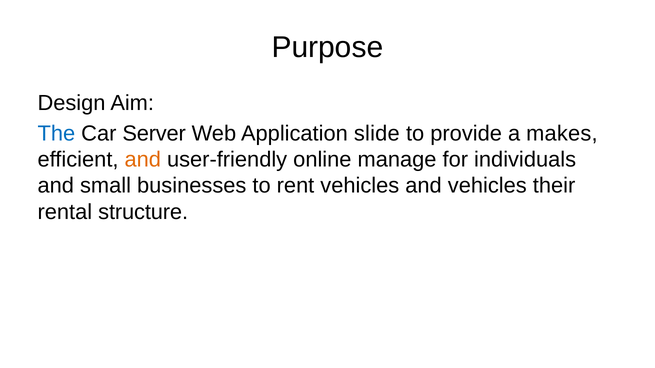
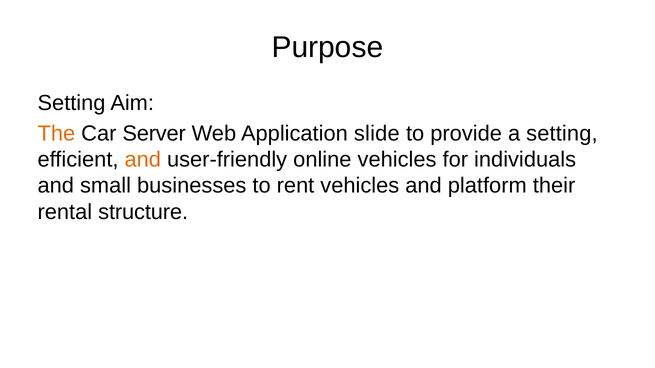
Design at (72, 103): Design -> Setting
The colour: blue -> orange
a makes: makes -> setting
online manage: manage -> vehicles
and vehicles: vehicles -> platform
